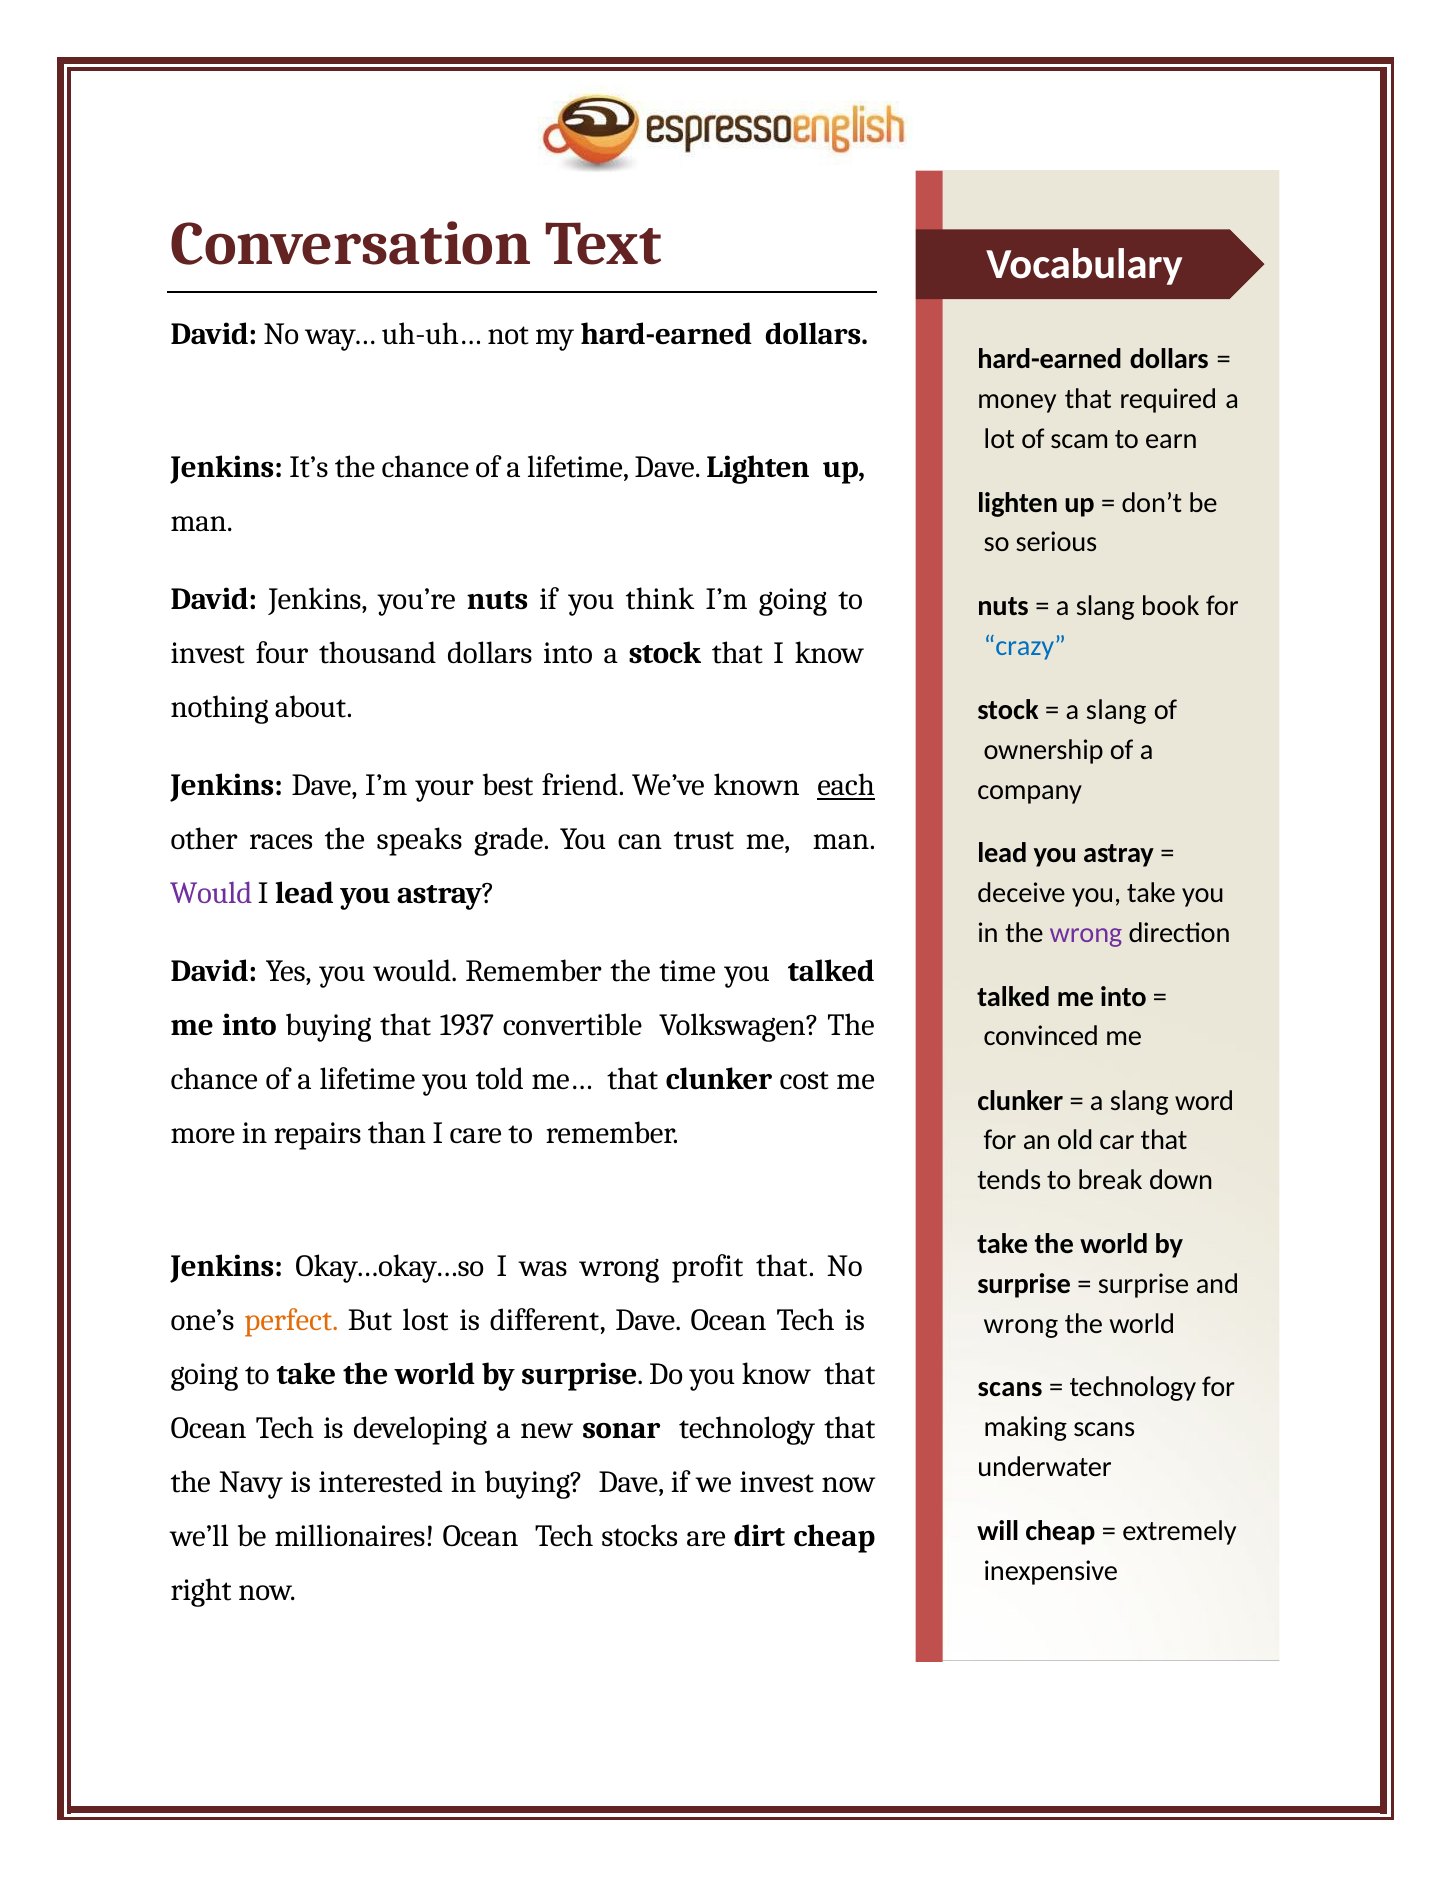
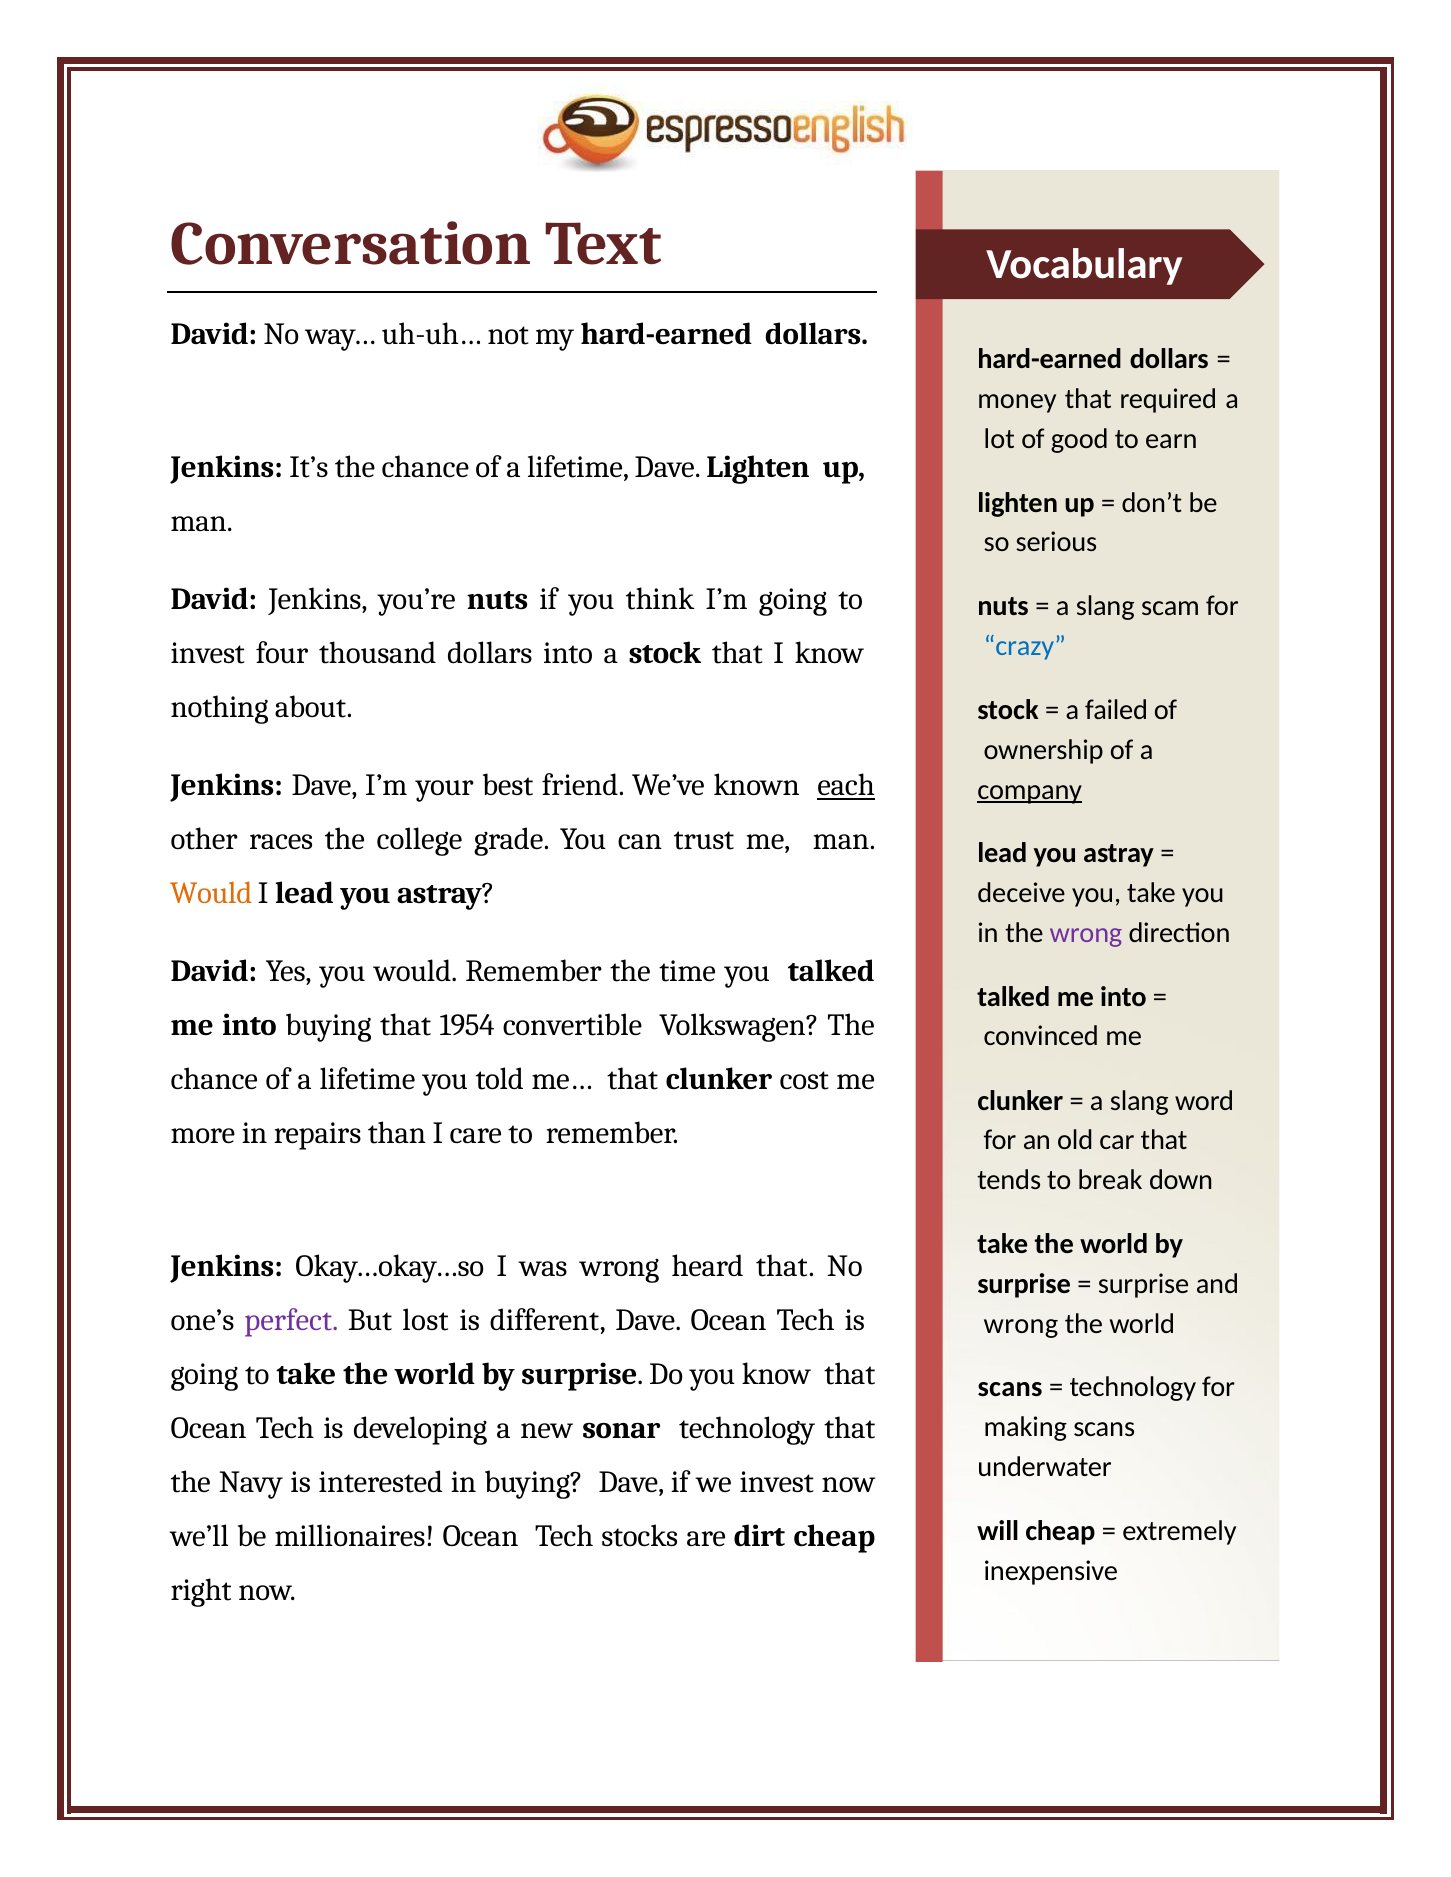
scam: scam -> good
book: book -> scam
slang at (1116, 710): slang -> failed
company underline: none -> present
speaks: speaks -> college
Would at (211, 894) colour: purple -> orange
1937: 1937 -> 1954
profit: profit -> heard
perfect colour: orange -> purple
